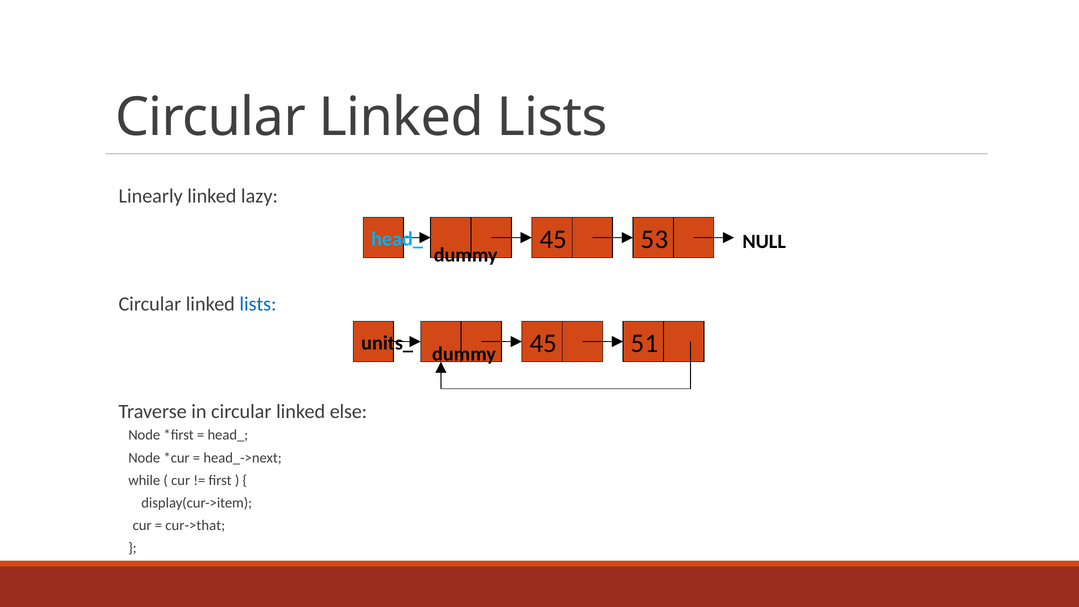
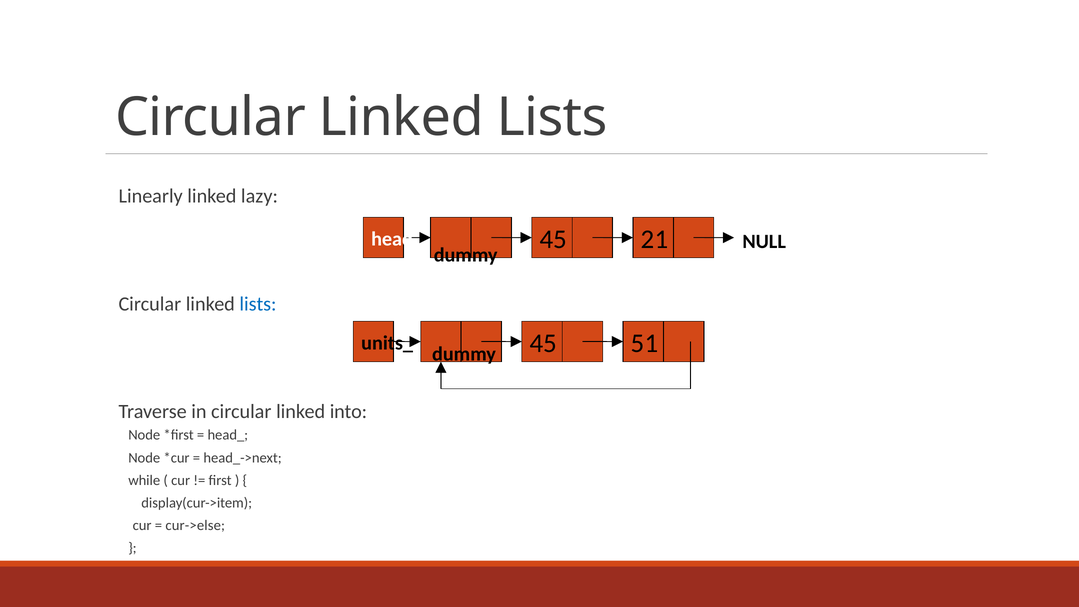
53: 53 -> 21
head_ at (397, 239) colour: light blue -> white
else: else -> into
cur->that: cur->that -> cur->else
